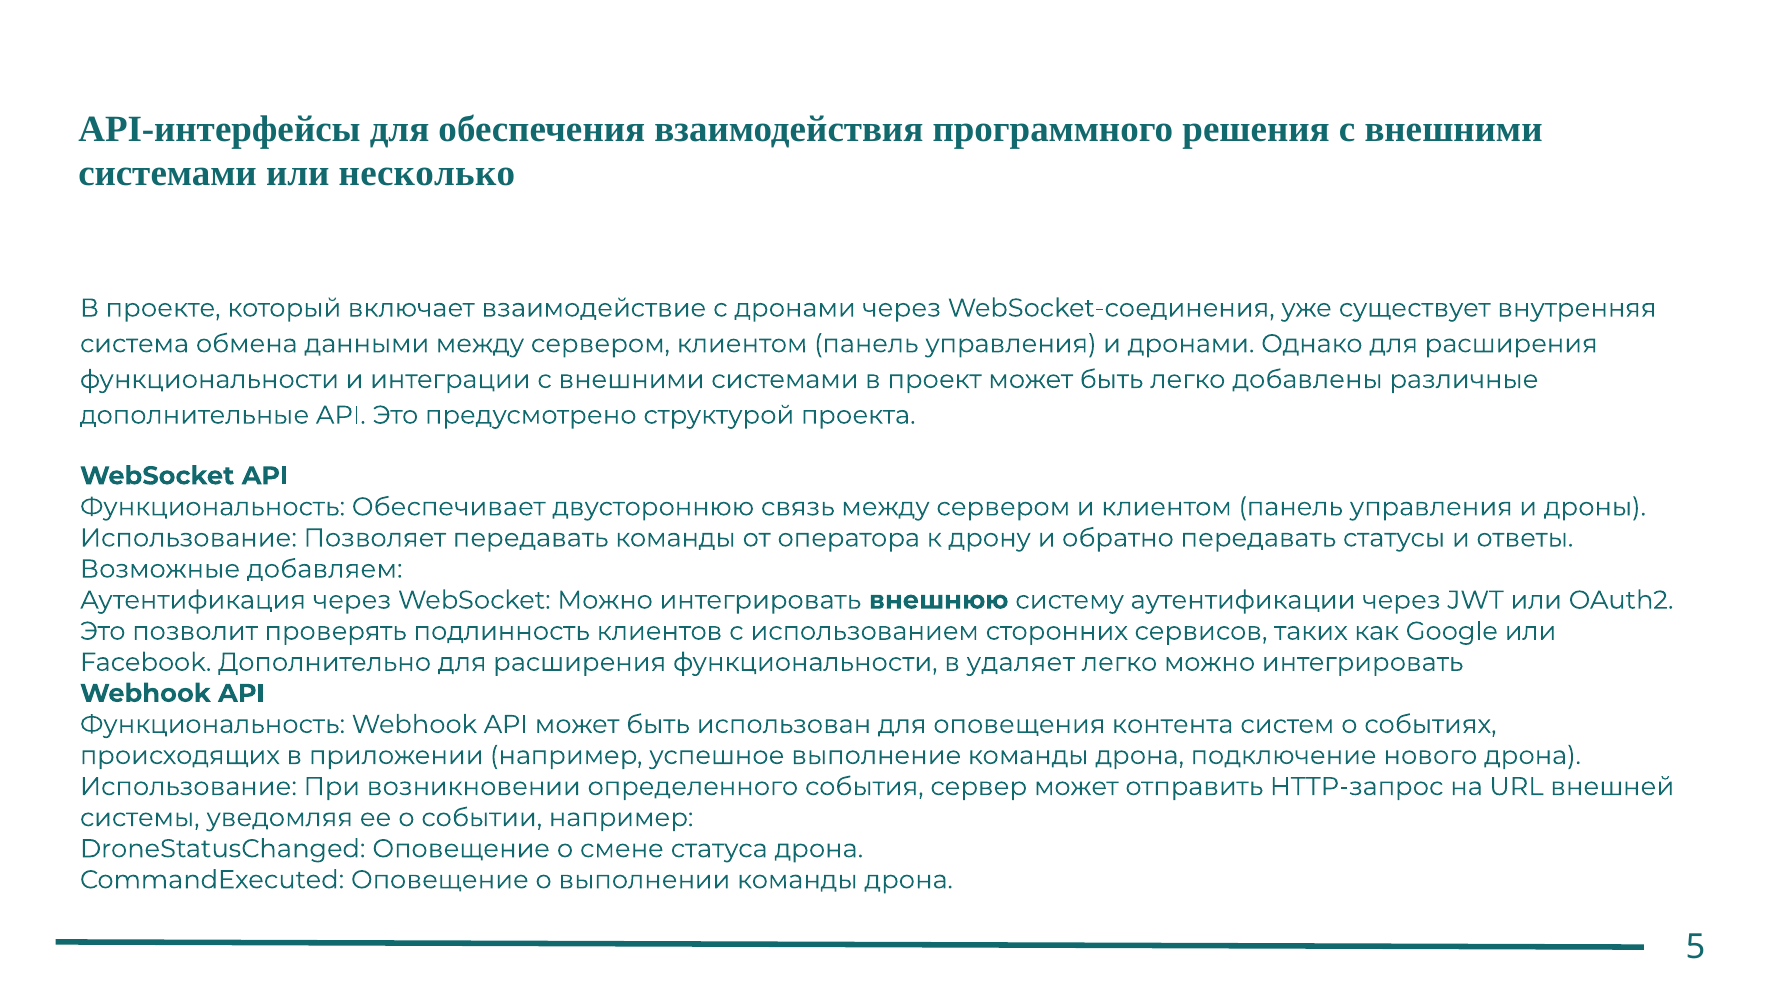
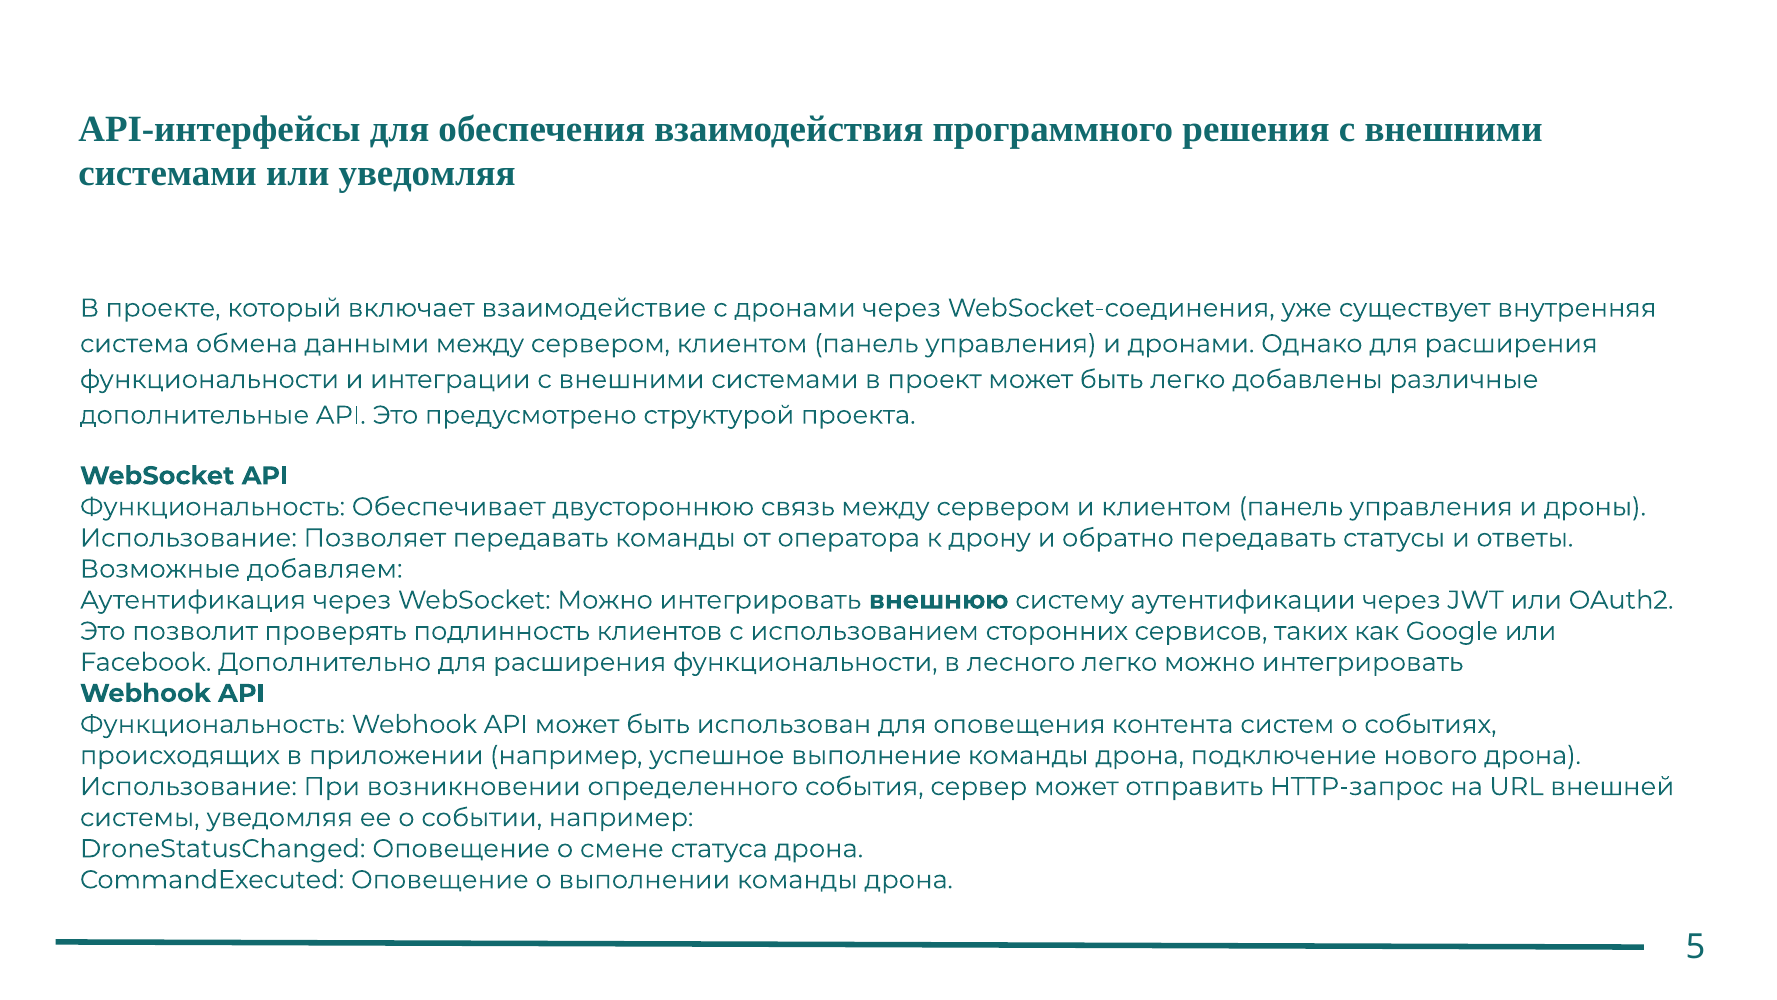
или несколько: несколько -> уведомляя
удаляет: удаляет -> лесного
